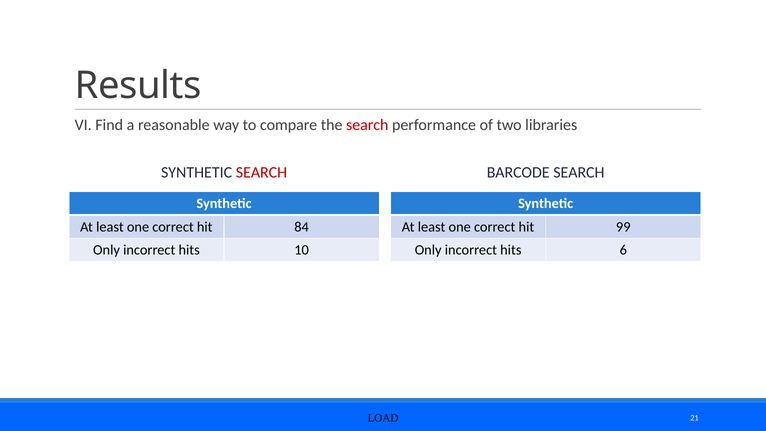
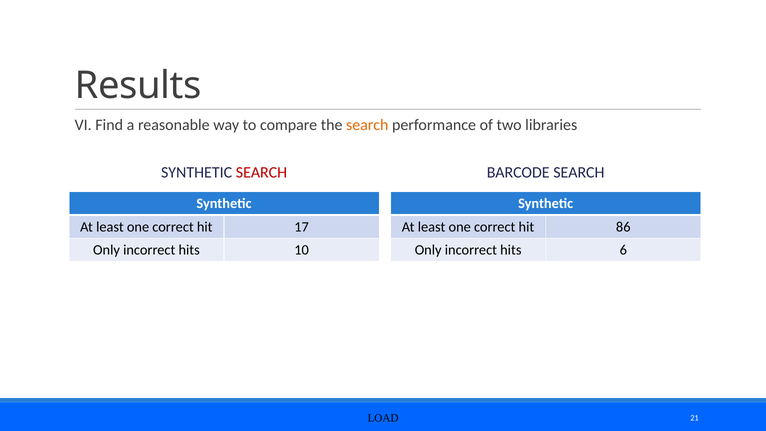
search at (367, 125) colour: red -> orange
84: 84 -> 17
99: 99 -> 86
